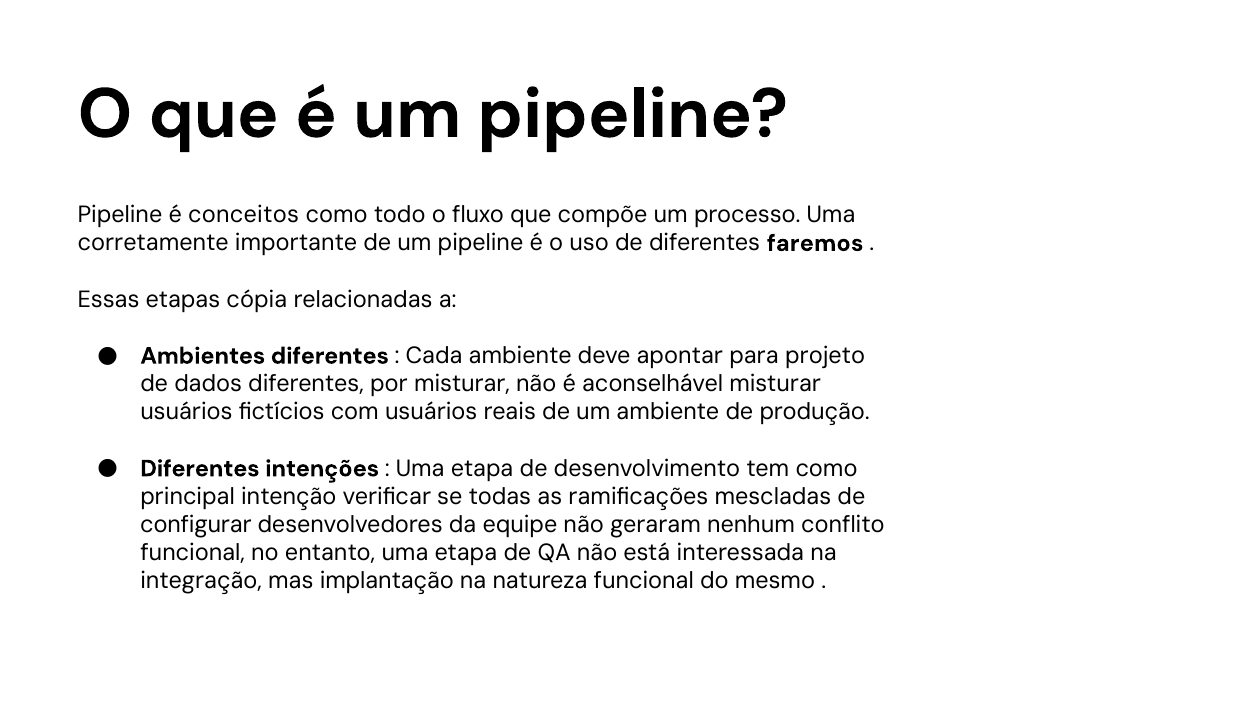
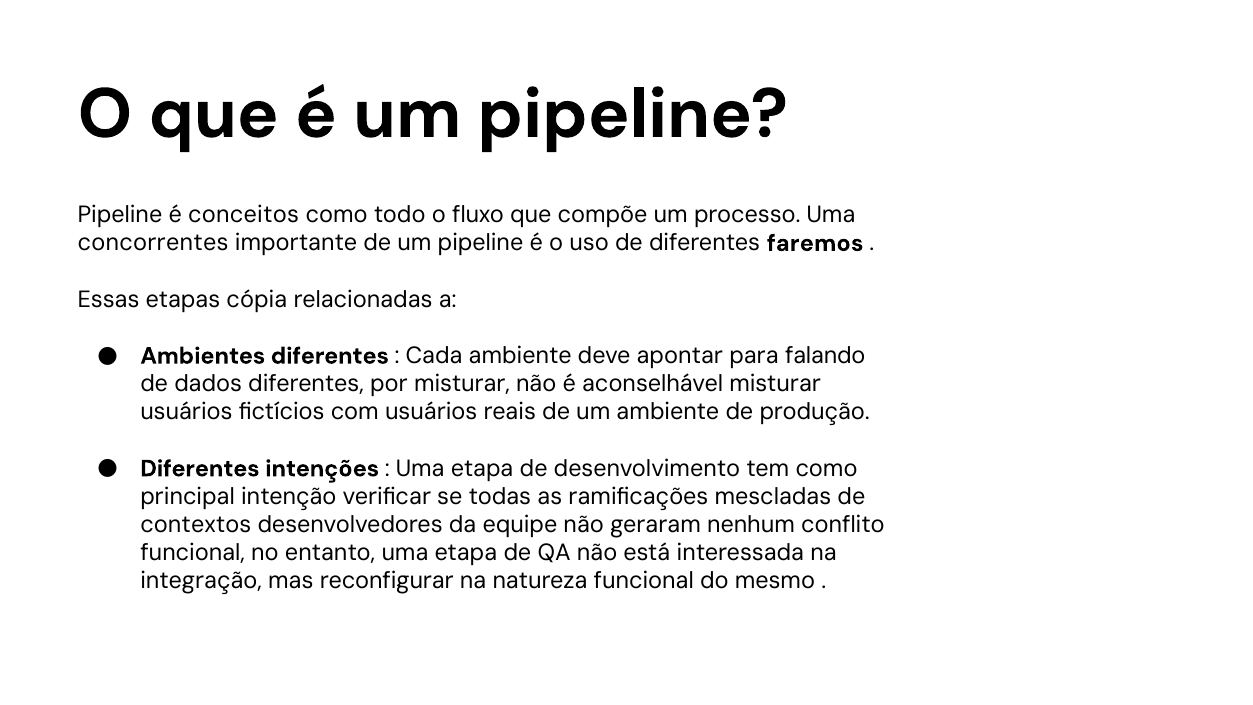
corretamente: corretamente -> concorrentes
projeto: projeto -> falando
configurar: configurar -> contextos
implantação: implantação -> reconfigurar
